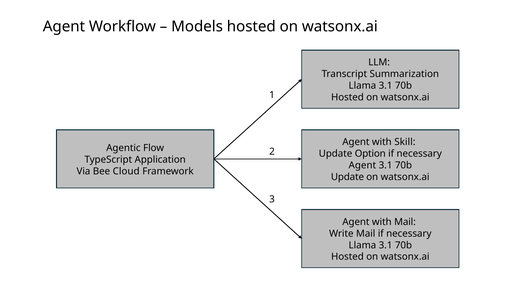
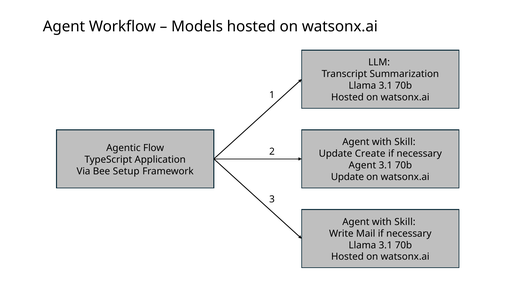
Option: Option -> Create
Cloud: Cloud -> Setup
Mail at (405, 222): Mail -> Skill
